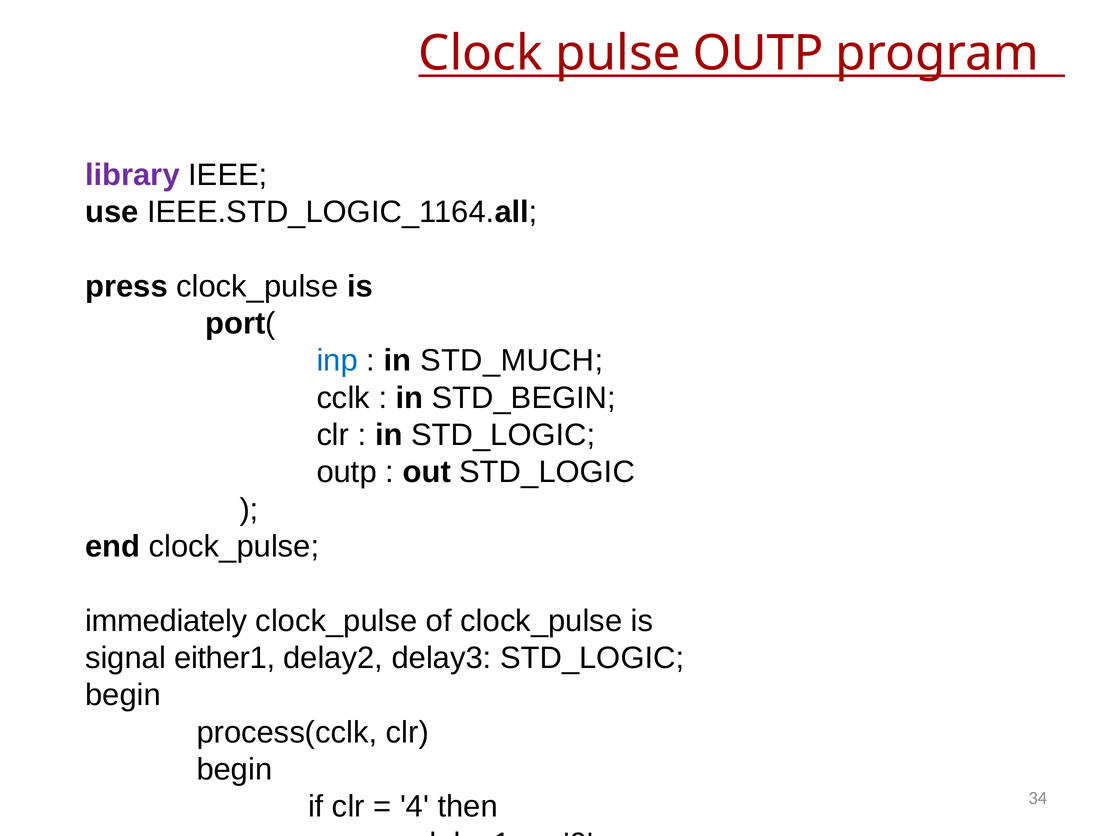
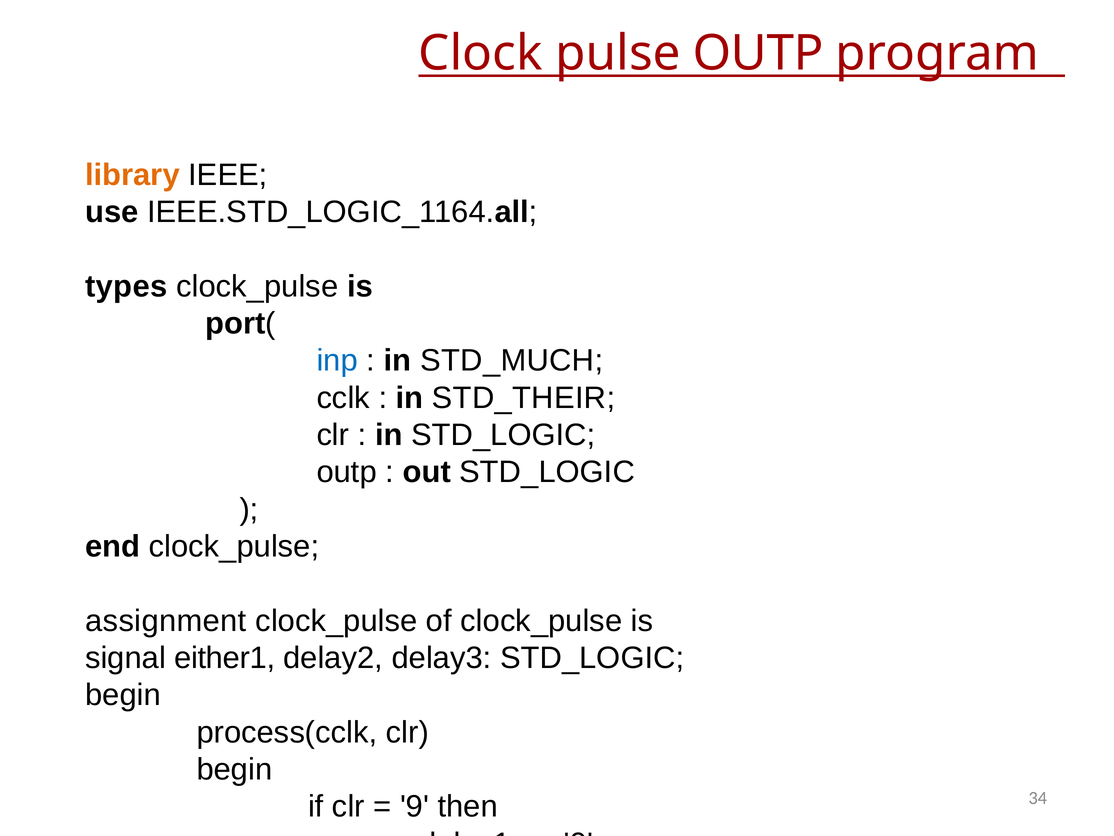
library colour: purple -> orange
press: press -> types
STD_BEGIN: STD_BEGIN -> STD_THEIR
immediately: immediately -> assignment
4: 4 -> 9
